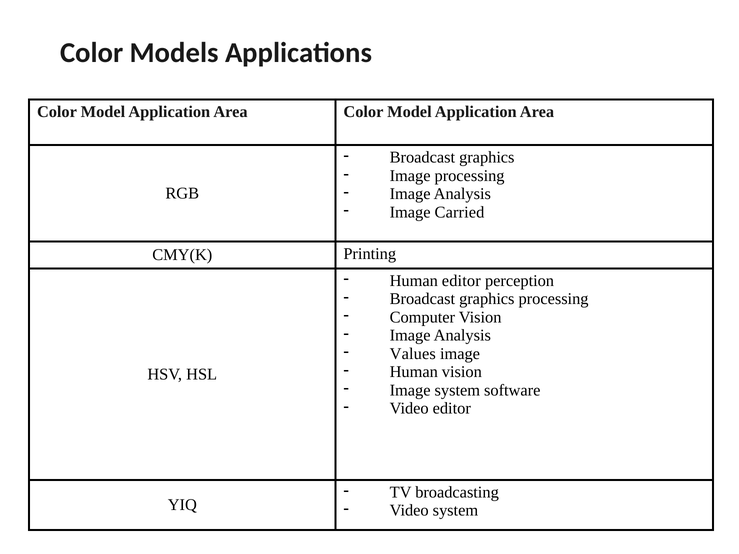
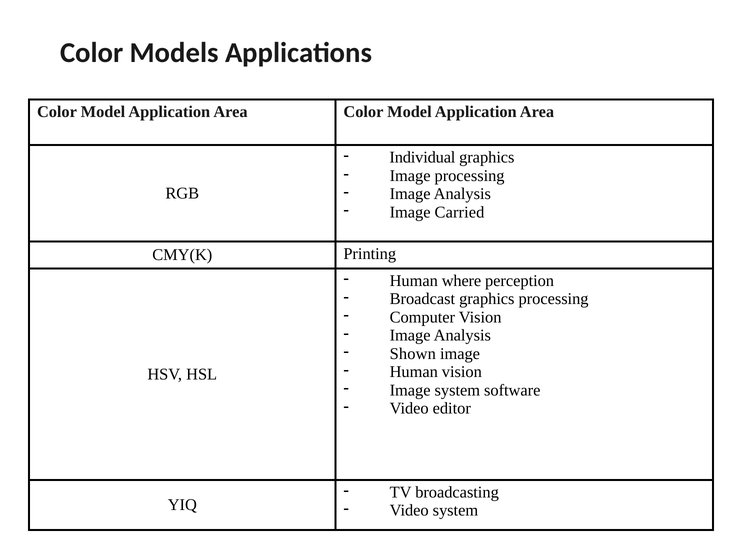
Broadcast at (422, 158): Broadcast -> Individual
Human editor: editor -> where
Values: Values -> Shown
